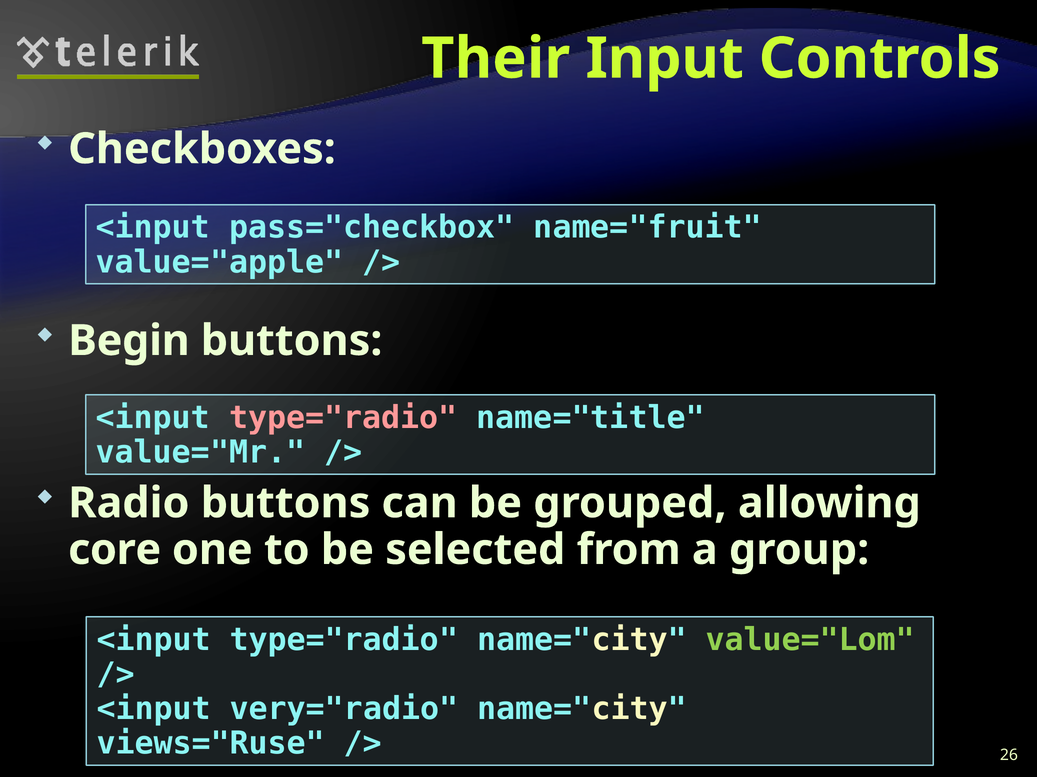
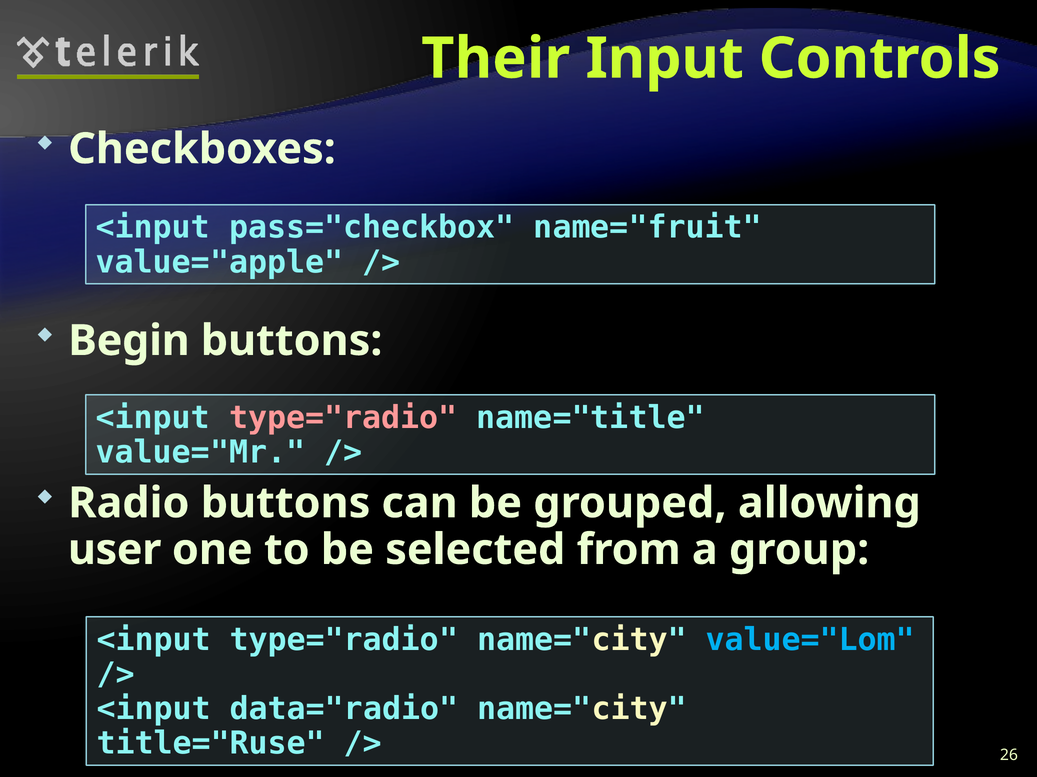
core: core -> user
value="Lom colour: light green -> light blue
very="radio: very="radio -> data="radio
views="Ruse: views="Ruse -> title="Ruse
